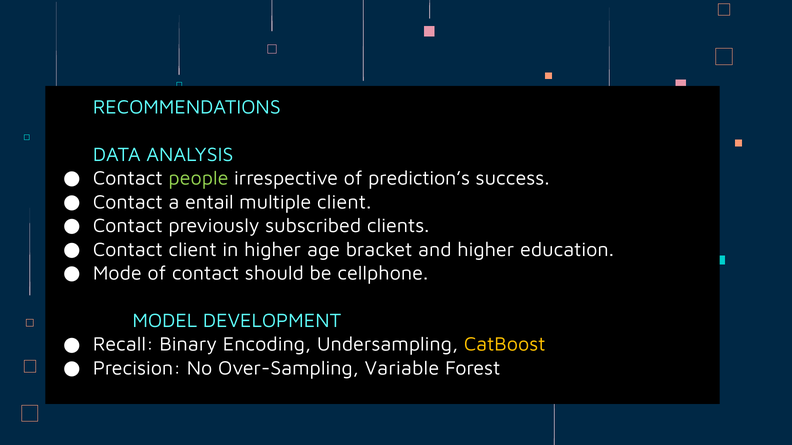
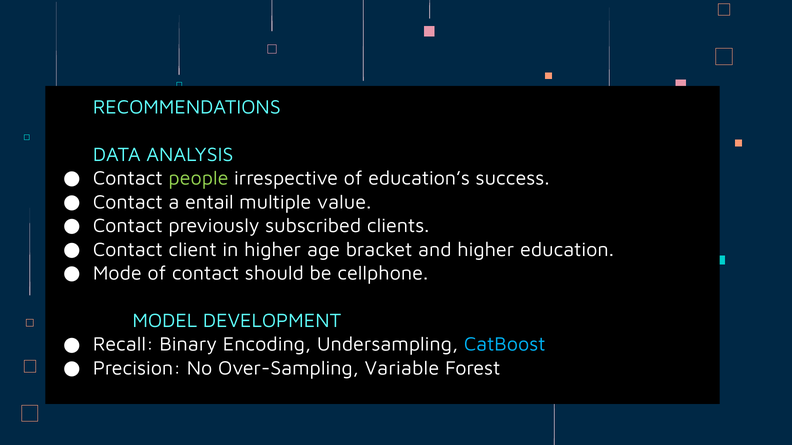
prediction’s: prediction’s -> education’s
multiple client: client -> value
CatBoost colour: yellow -> light blue
